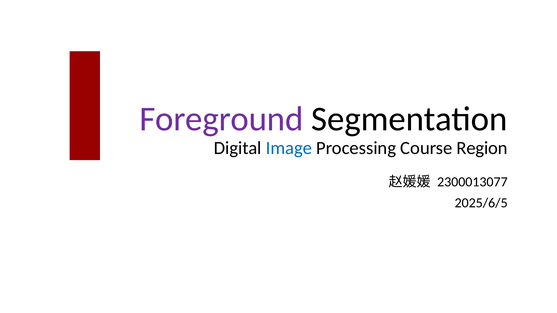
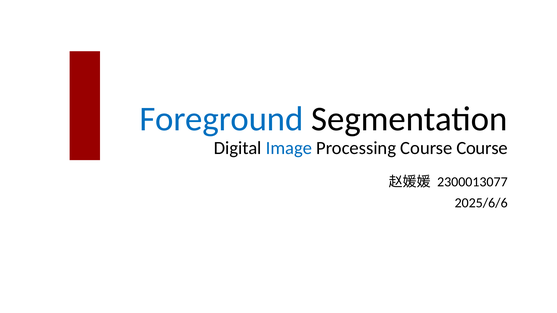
Foreground colour: purple -> blue
Course Region: Region -> Course
2025/6/5: 2025/6/5 -> 2025/6/6
